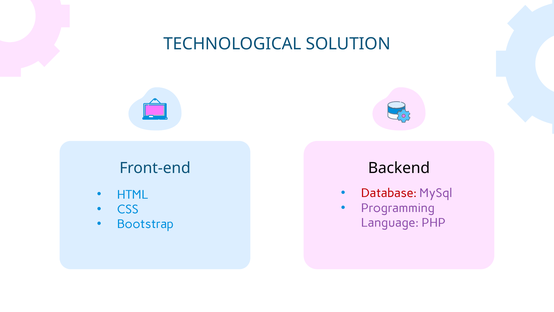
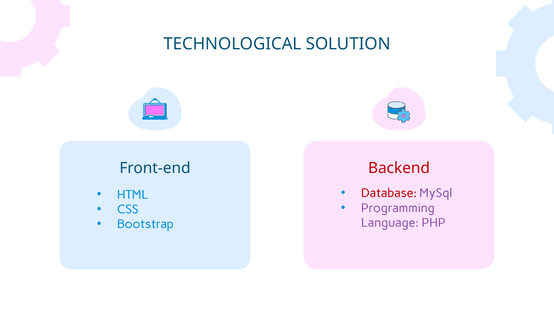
Backend colour: black -> red
